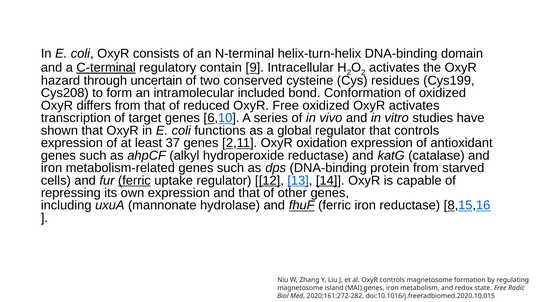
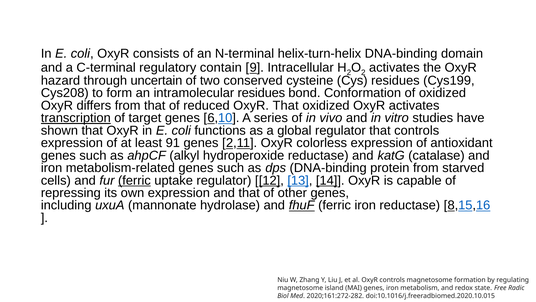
C-terminal underline: present -> none
intramolecular included: included -> residues
OxyR Free: Free -> That
transcription underline: none -> present
37: 37 -> 91
oxidation: oxidation -> colorless
